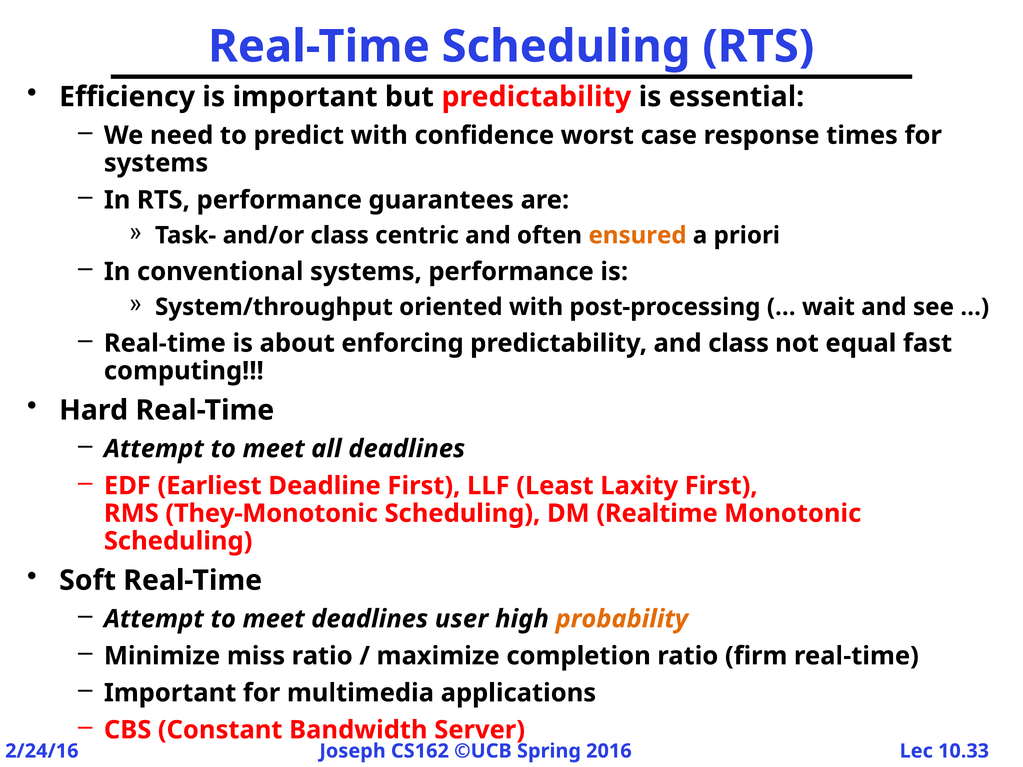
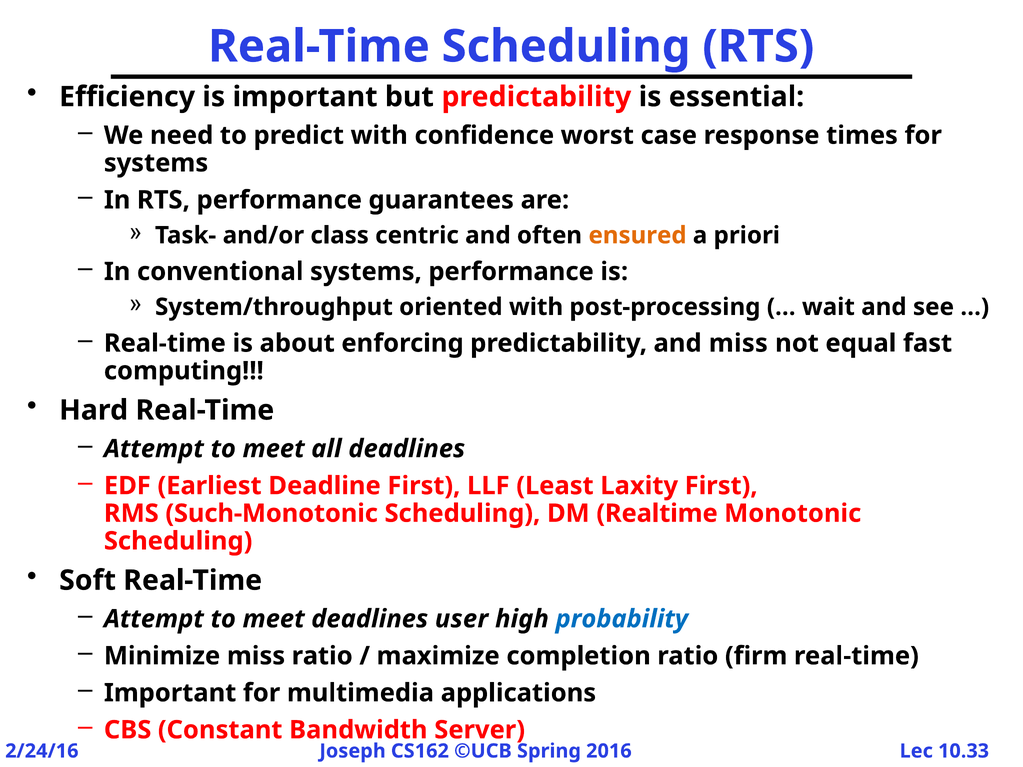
and class: class -> miss
They-Monotonic: They-Monotonic -> Such-Monotonic
probability colour: orange -> blue
